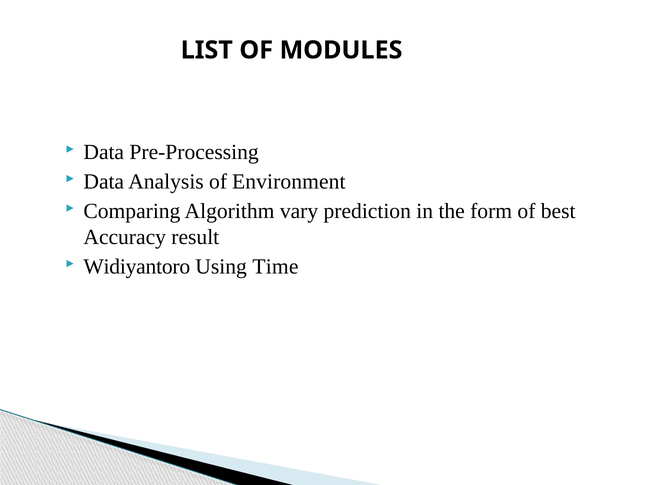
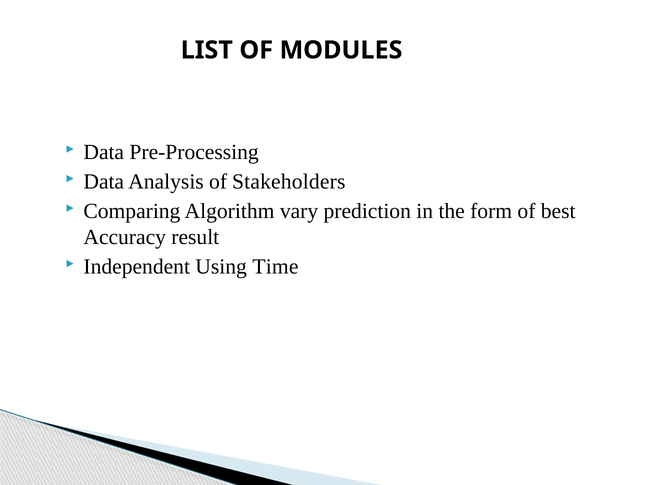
Environment: Environment -> Stakeholders
Widiyantoro: Widiyantoro -> Independent
